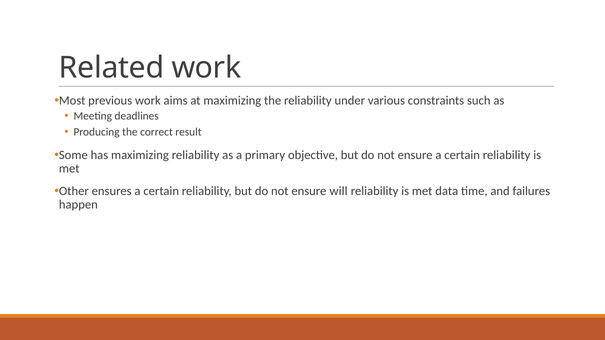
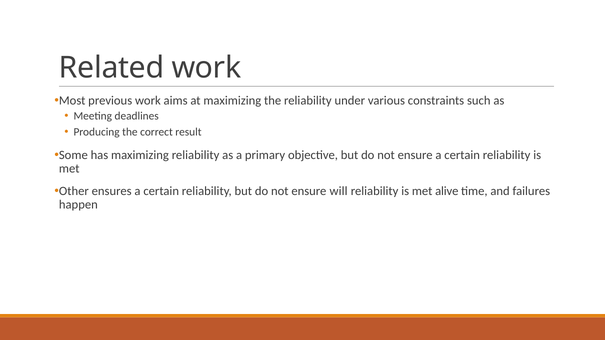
data: data -> alive
